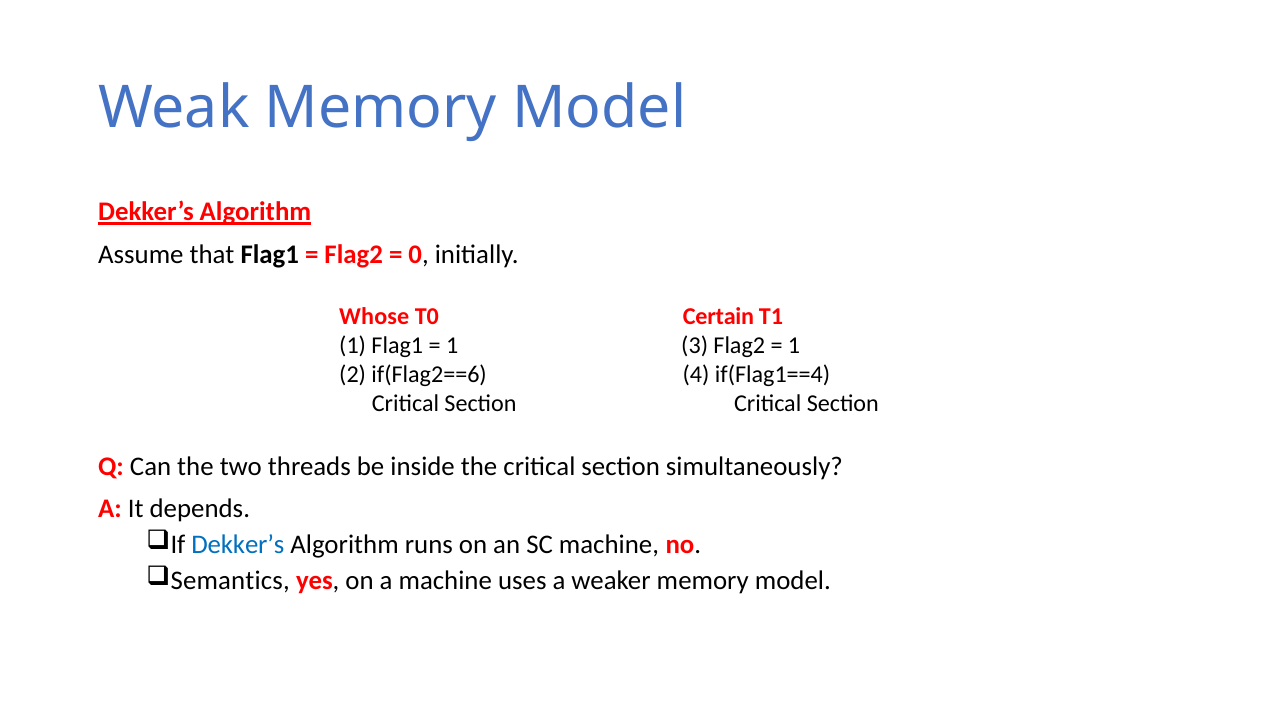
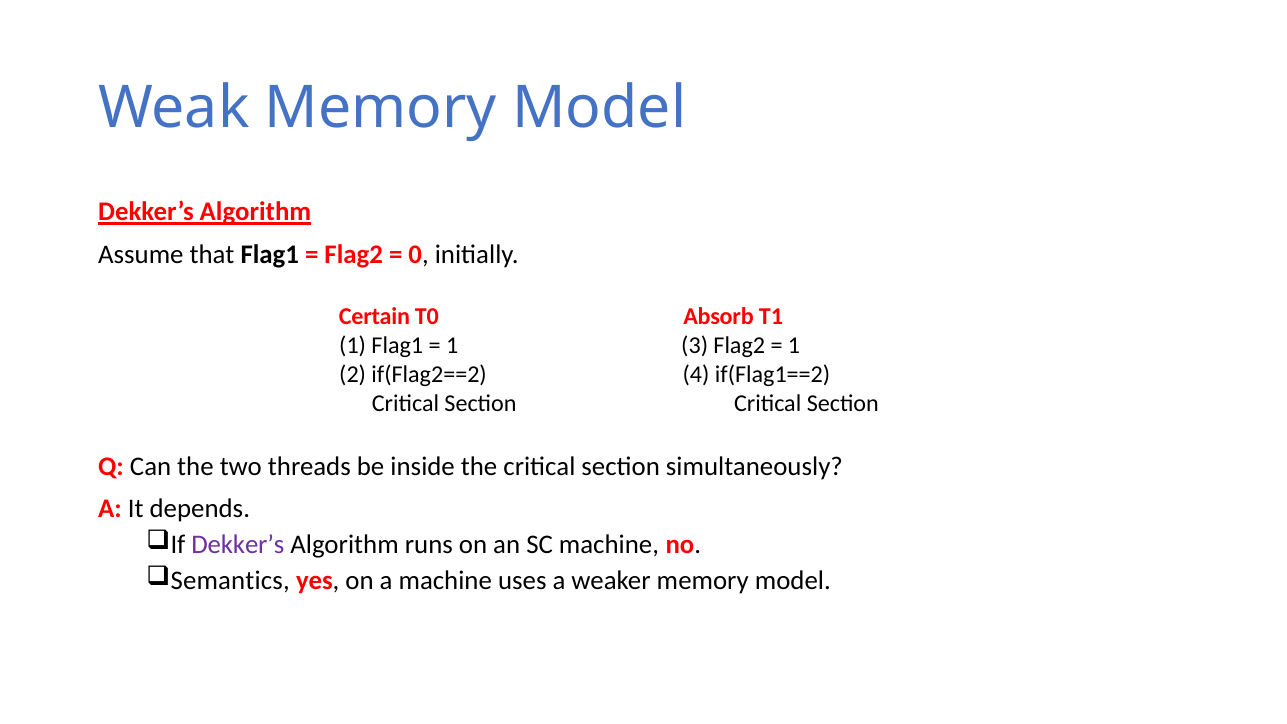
Whose: Whose -> Certain
Certain: Certain -> Absorb
if(Flag2==6: if(Flag2==6 -> if(Flag2==2
if(Flag1==4: if(Flag1==4 -> if(Flag1==2
Dekker’s at (238, 544) colour: blue -> purple
